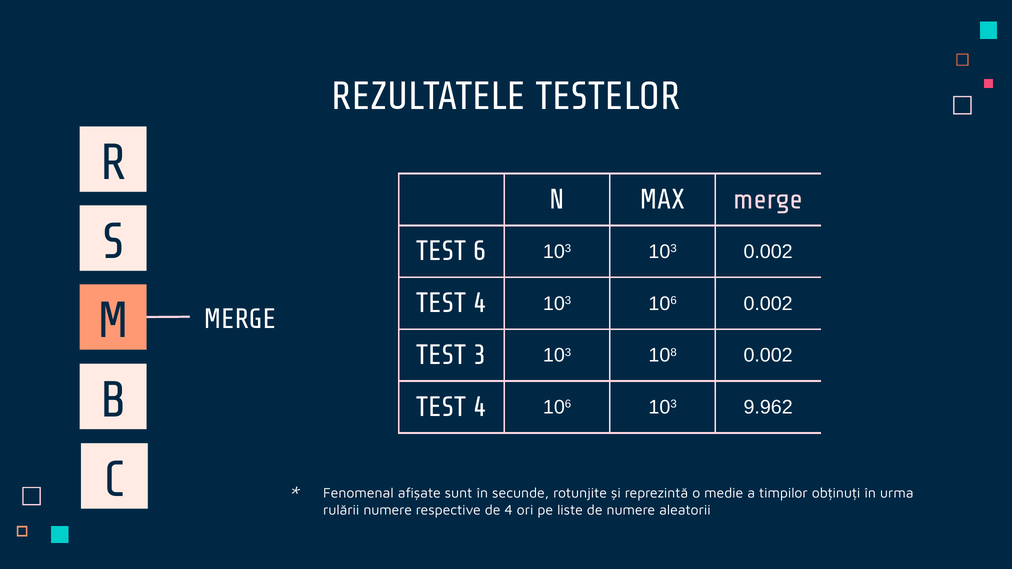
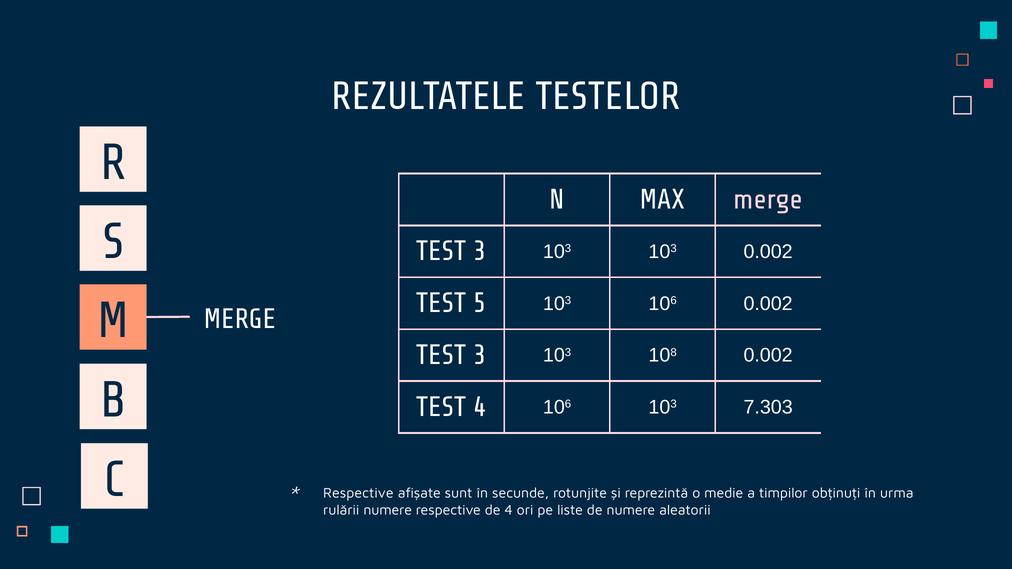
6 at (480, 251): 6 -> 3
4 at (480, 303): 4 -> 5
9.962: 9.962 -> 7.303
Fenomenal at (358, 494): Fenomenal -> Respective
